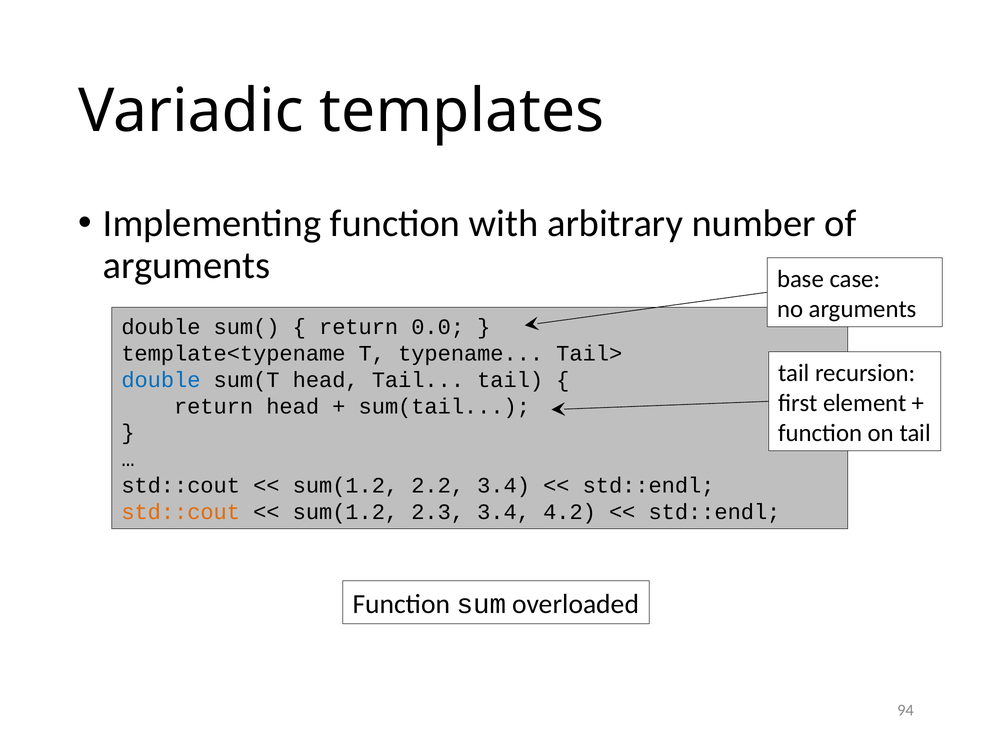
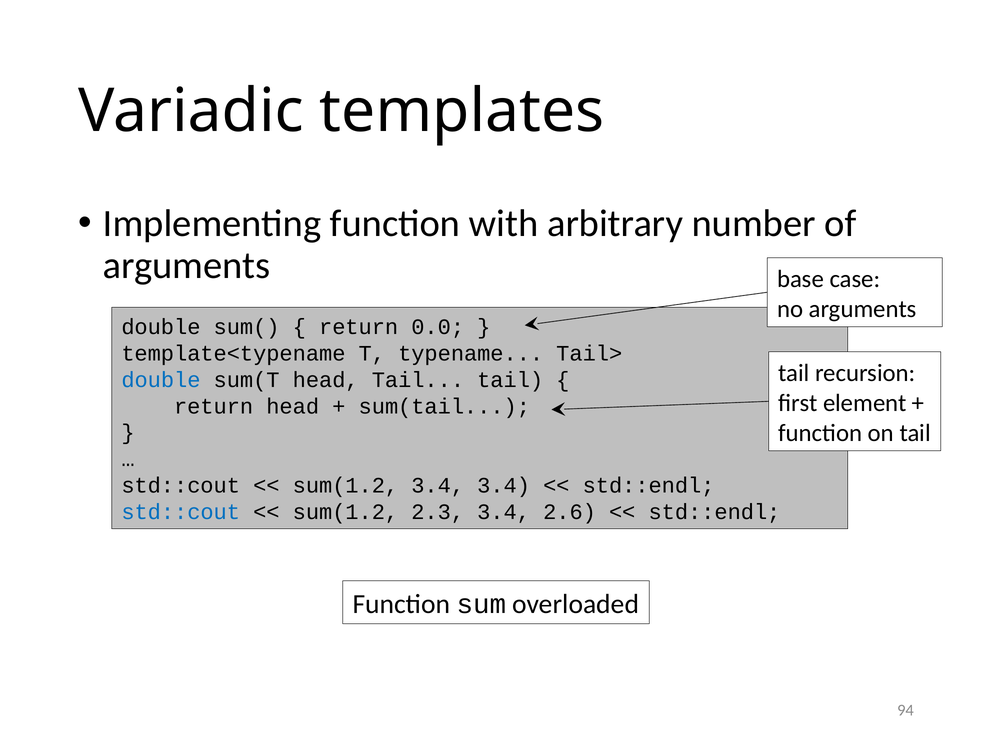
sum(1.2 2.2: 2.2 -> 3.4
std::cout at (181, 512) colour: orange -> blue
4.2: 4.2 -> 2.6
